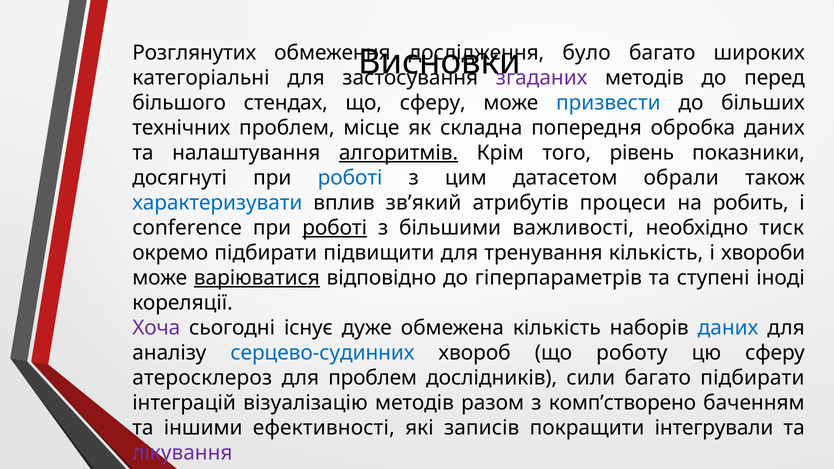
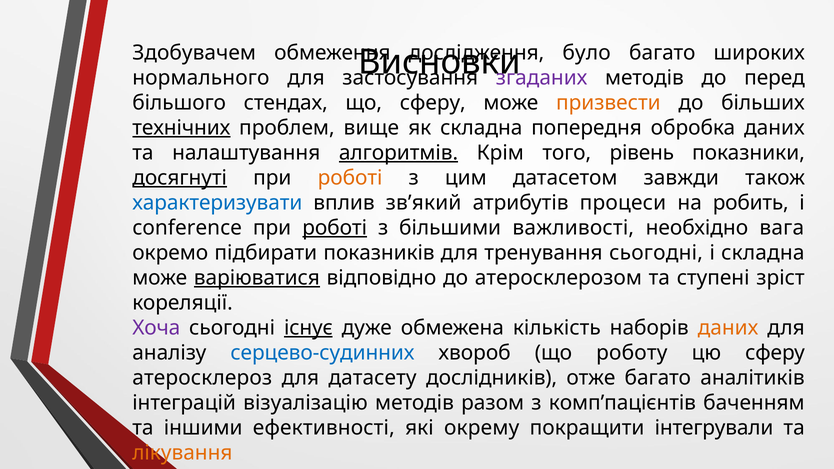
Розглянутих: Розглянутих -> Здобувачем
категоріальні: категоріальні -> нормального
призвести colour: blue -> orange
технічних underline: none -> present
місце: місце -> вище
досягнуті underline: none -> present
роботі at (350, 178) colour: blue -> orange
обрали: обрали -> завжди
тиск: тиск -> вага
підвищити: підвищити -> показників
тренування кількість: кількість -> сьогодні
і хвороби: хвороби -> складна
гіперпараметрів: гіперпараметрів -> атеросклерозом
іноді: іноді -> зріст
існує underline: none -> present
даних at (728, 328) colour: blue -> orange
для проблем: проблем -> датасету
сили: сили -> отже
багато підбирати: підбирати -> аналітиків
комп’створено: комп’створено -> комп’пацієнтів
записів: записів -> окрему
лікування colour: purple -> orange
